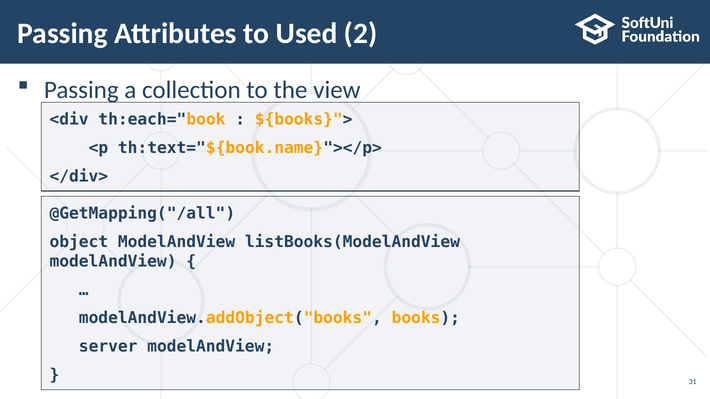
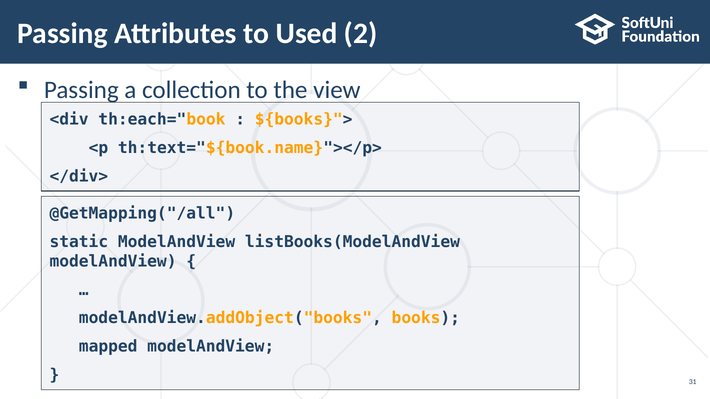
object: object -> static
server: server -> mapped
